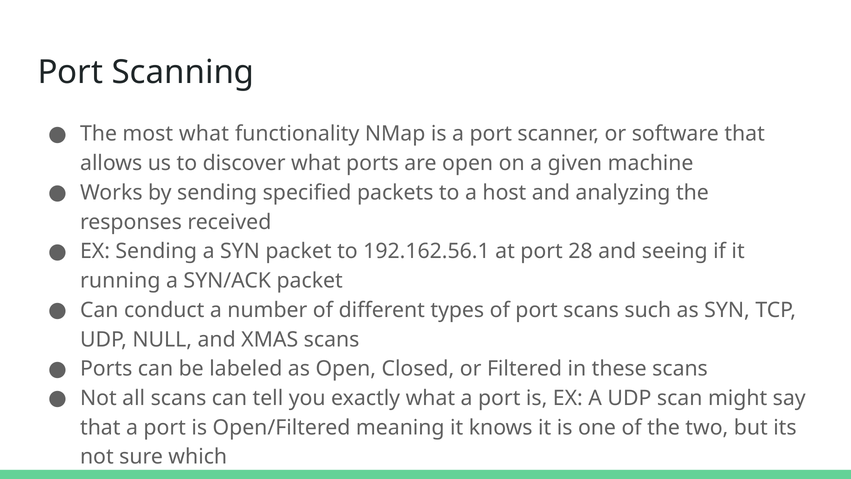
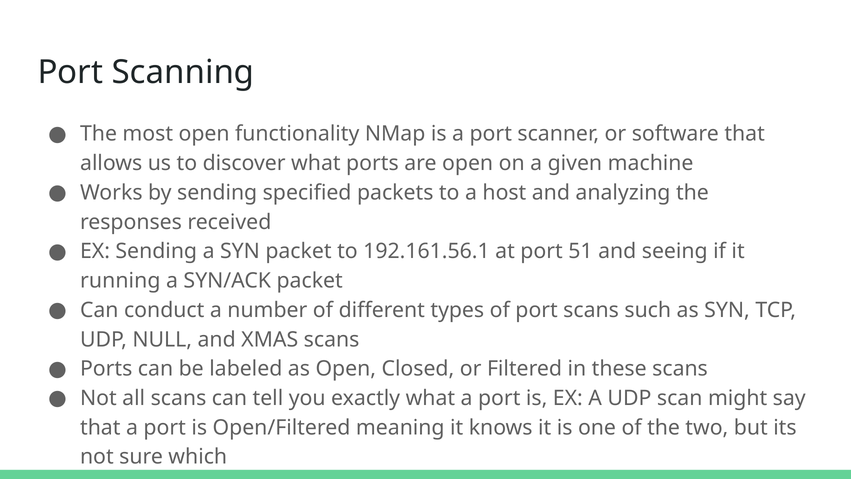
most what: what -> open
192.162.56.1: 192.162.56.1 -> 192.161.56.1
28: 28 -> 51
